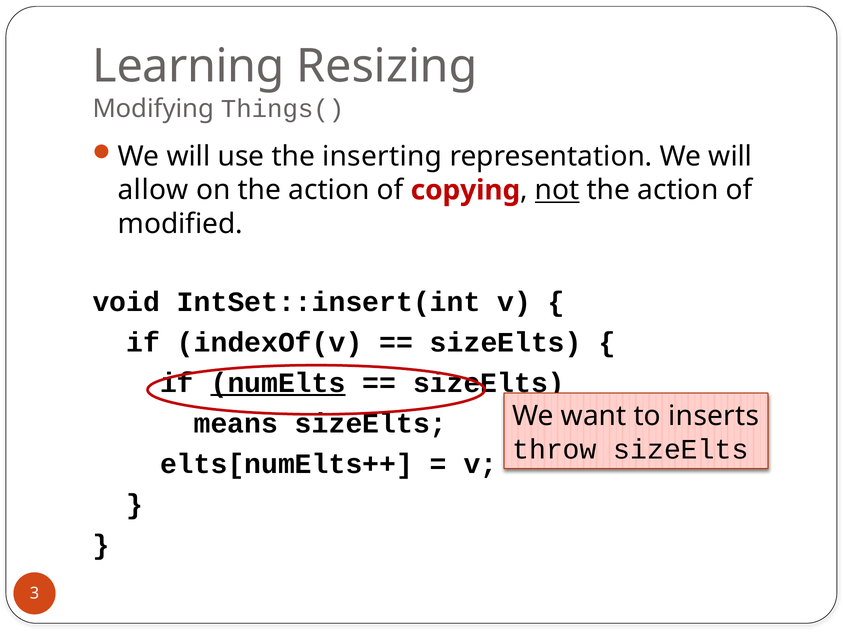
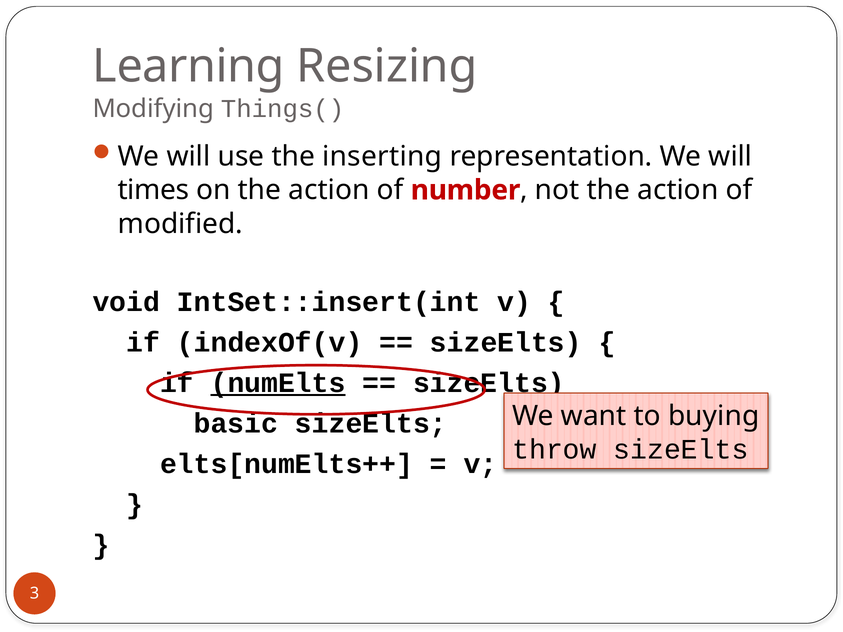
allow: allow -> times
copying: copying -> number
not underline: present -> none
inserts: inserts -> buying
means: means -> basic
